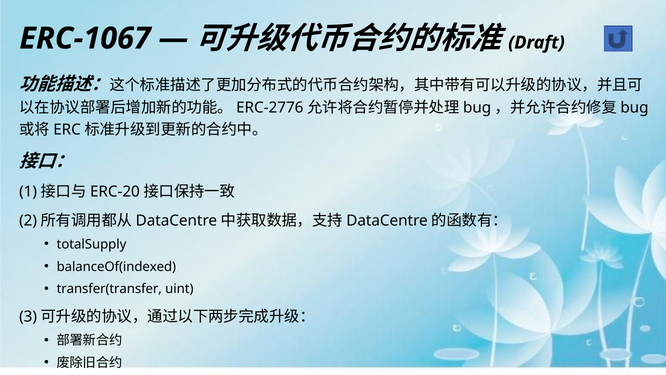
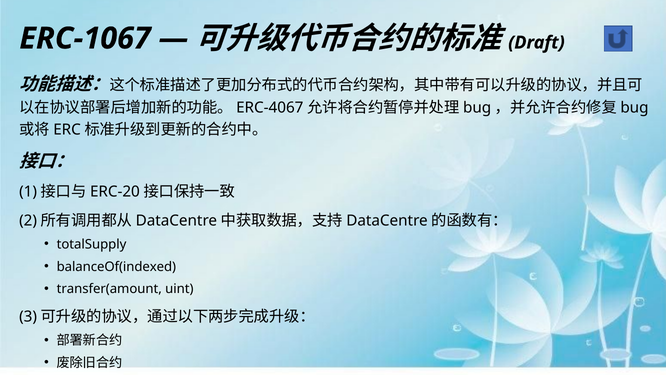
ERC-2776: ERC-2776 -> ERC-4067
transfer(transfer: transfer(transfer -> transfer(amount
